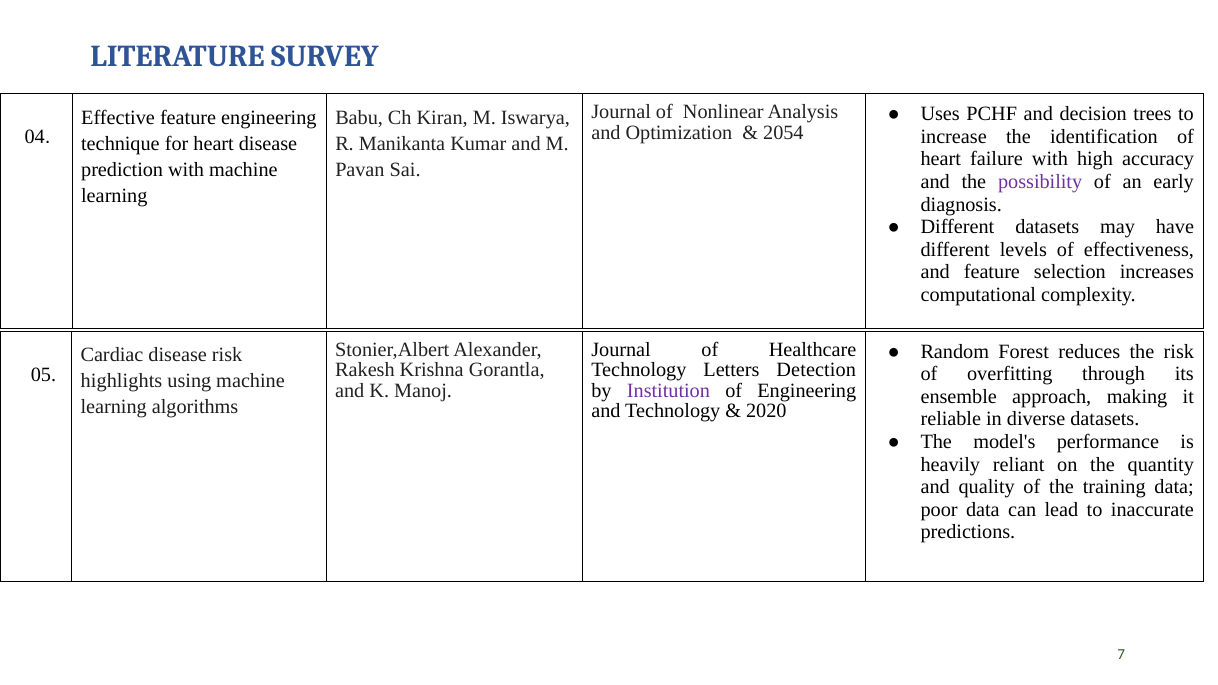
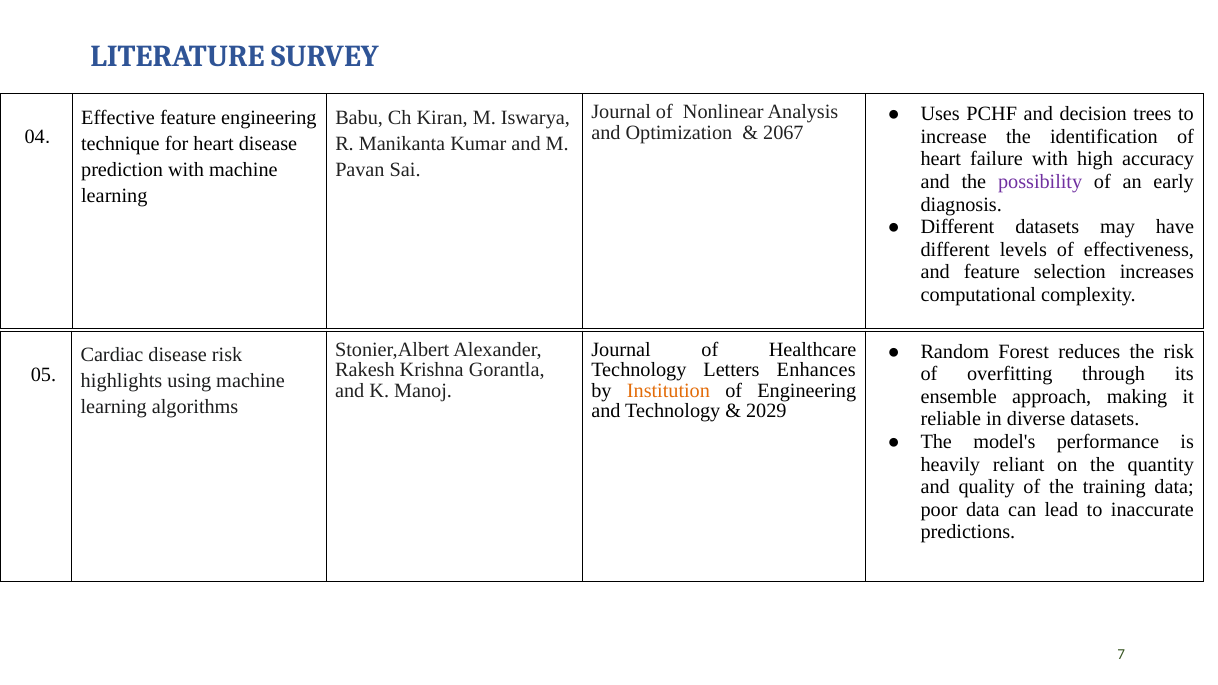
2054: 2054 -> 2067
Detection: Detection -> Enhances
Institution colour: purple -> orange
2020: 2020 -> 2029
